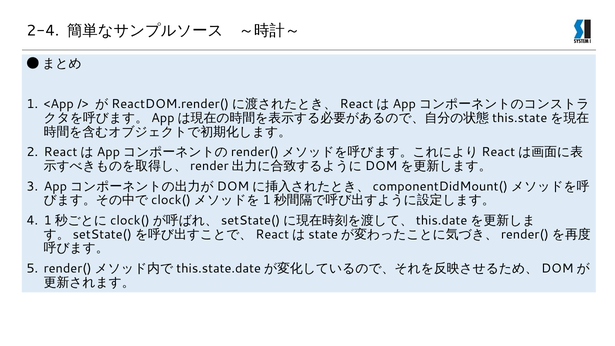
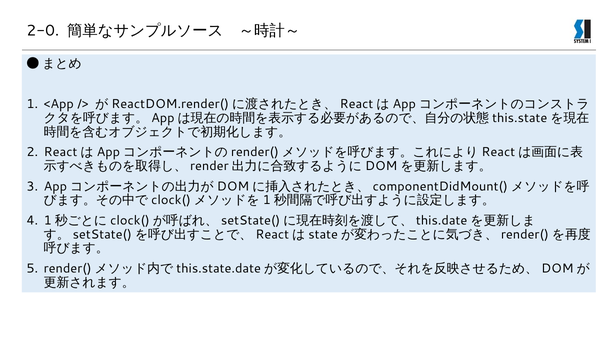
2-4: 2-4 -> 2-0
